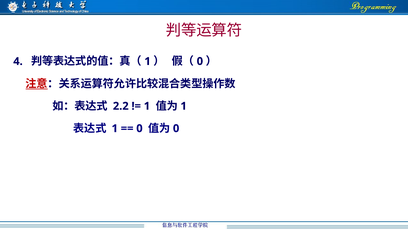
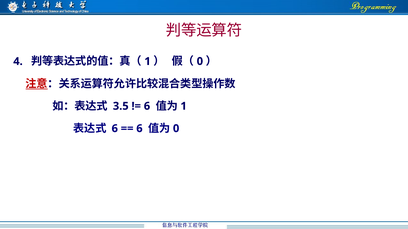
2.2: 2.2 -> 3.5
1 at (147, 106): 1 -> 6
1 at (115, 129): 1 -> 6
0 at (139, 129): 0 -> 6
